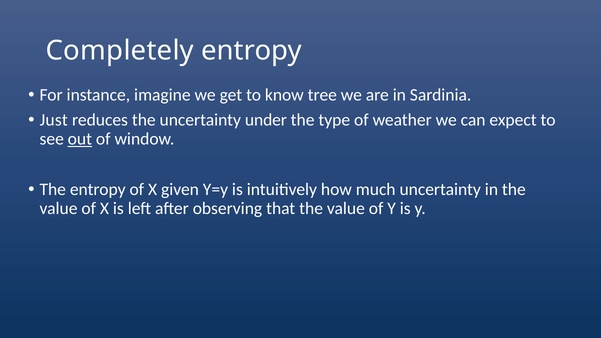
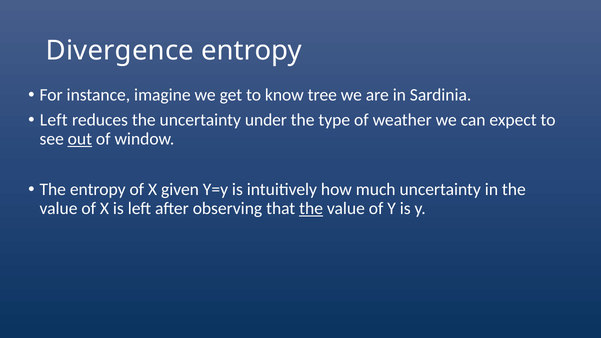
Completely: Completely -> Divergence
Just at (54, 120): Just -> Left
the at (311, 208) underline: none -> present
